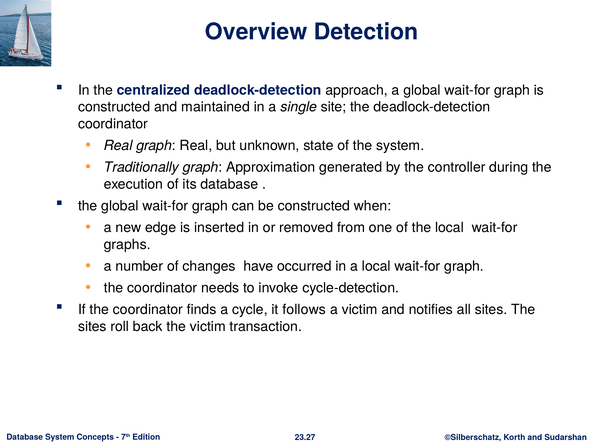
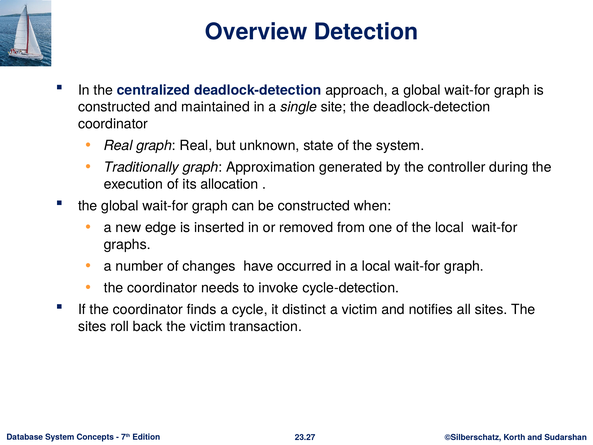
its database: database -> allocation
follows: follows -> distinct
